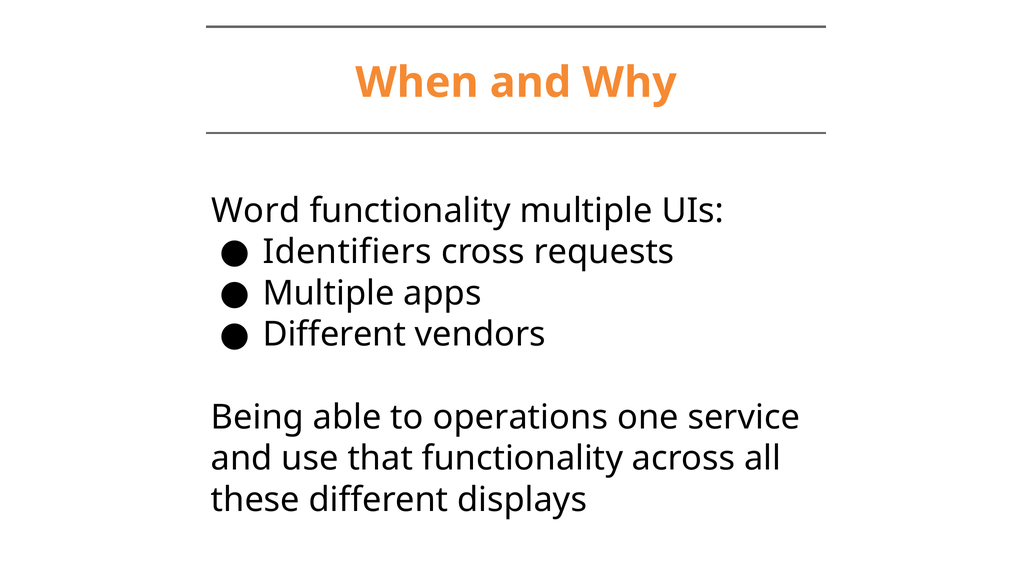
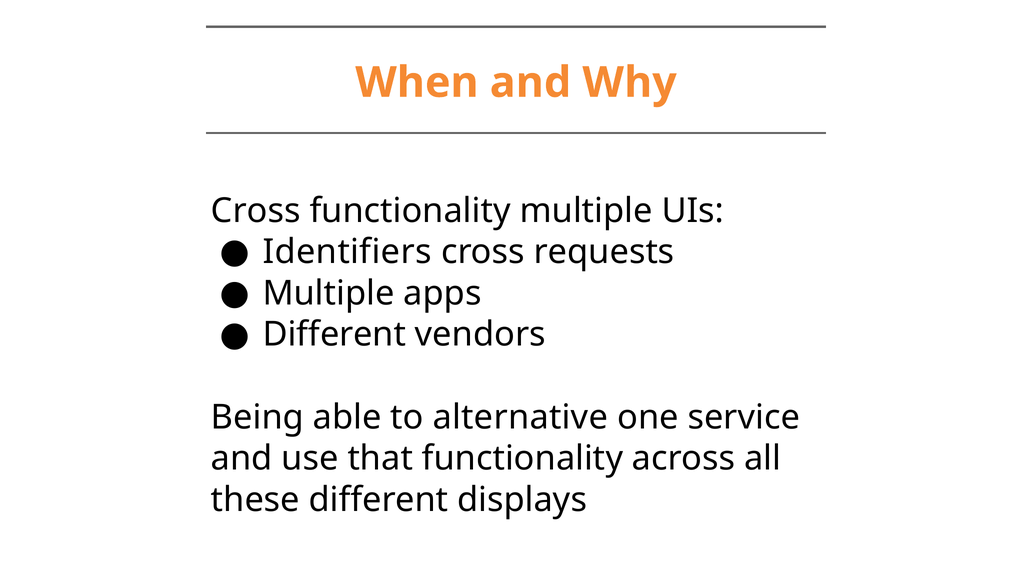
Word at (256, 210): Word -> Cross
operations: operations -> alternative
